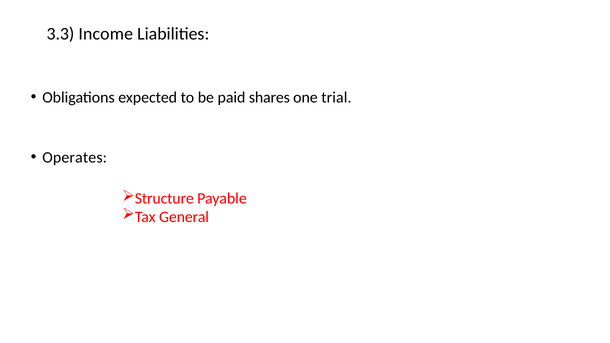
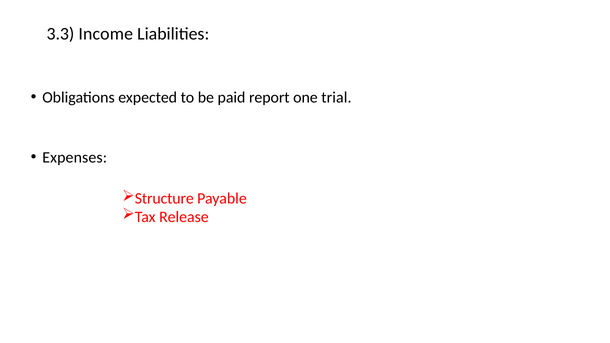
shares: shares -> report
Operates: Operates -> Expenses
General: General -> Release
